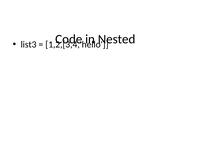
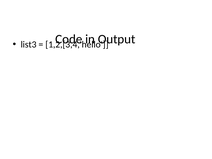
Nested: Nested -> Output
